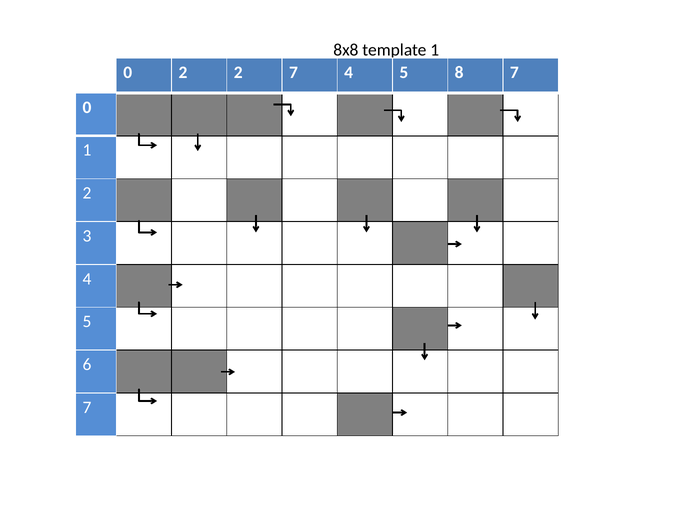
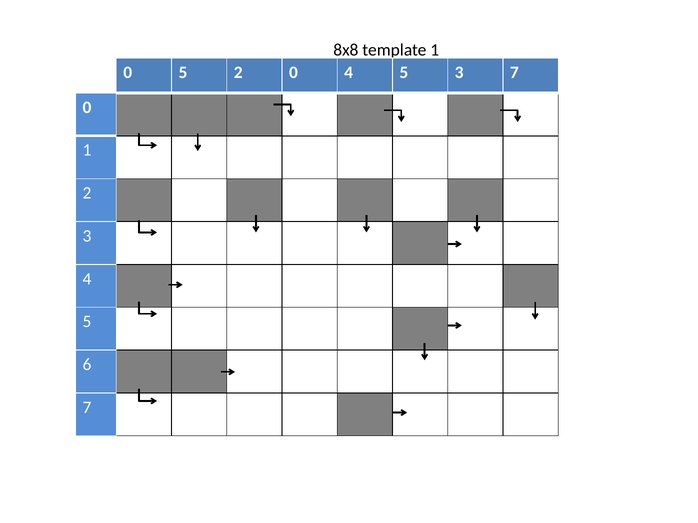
0 2: 2 -> 5
2 7: 7 -> 0
5 8: 8 -> 3
